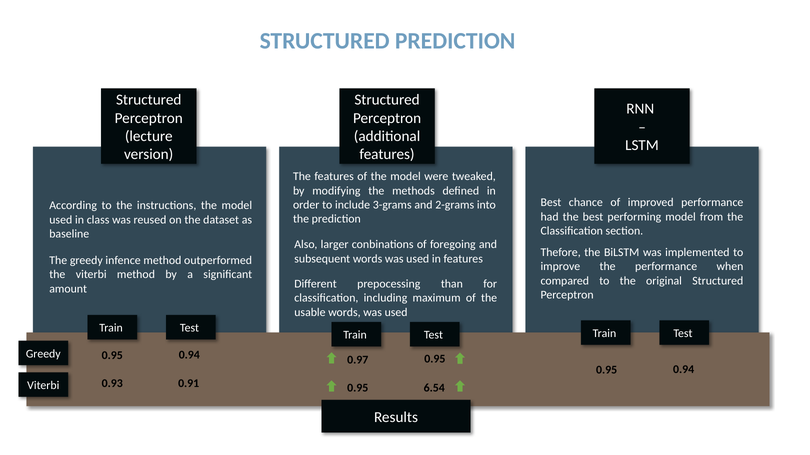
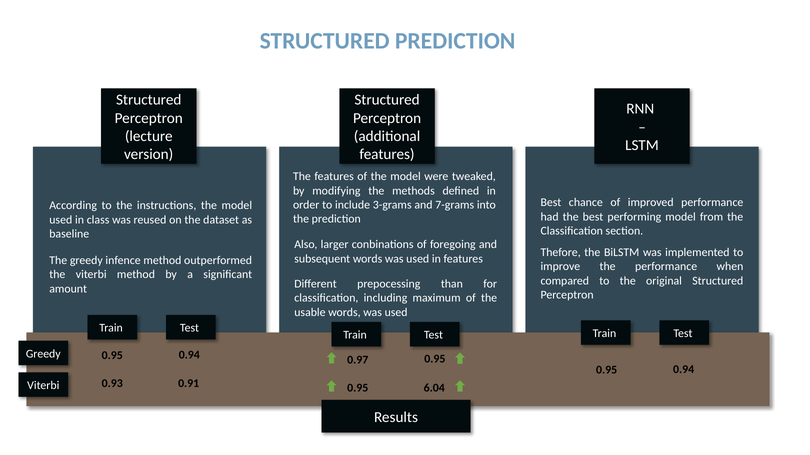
2-grams: 2-grams -> 7-grams
6.54: 6.54 -> 6.04
